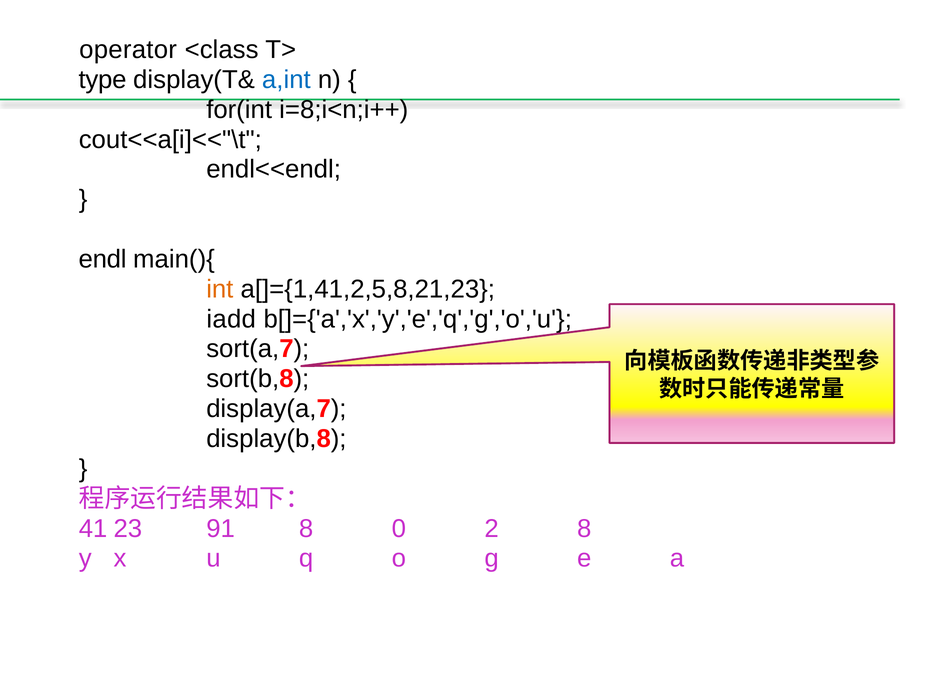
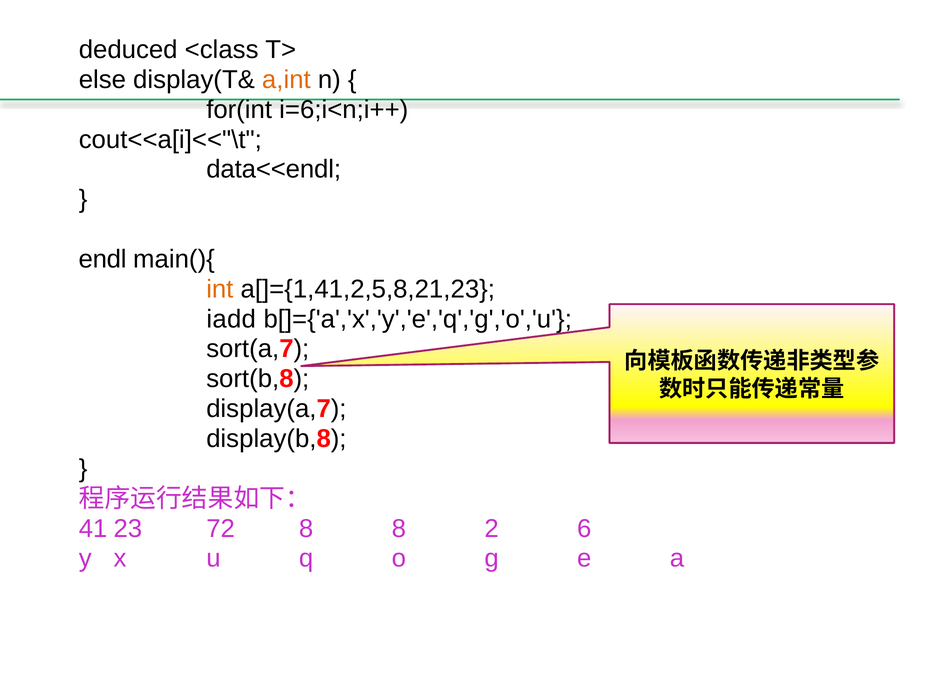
operator: operator -> deduced
type: type -> else
a,int colour: blue -> orange
i=8;i<n;i++: i=8;i<n;i++ -> i=6;i<n;i++
endl<<endl: endl<<endl -> data<<endl
91: 91 -> 72
8 0: 0 -> 8
2 8: 8 -> 6
